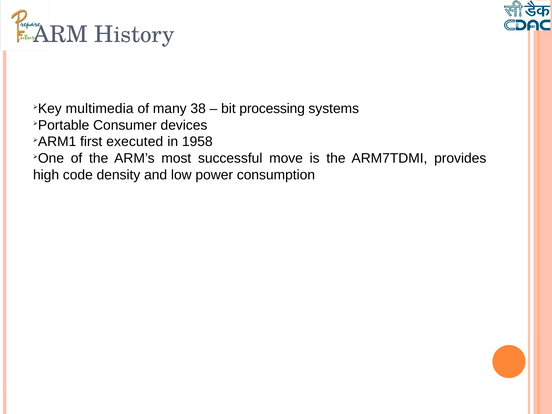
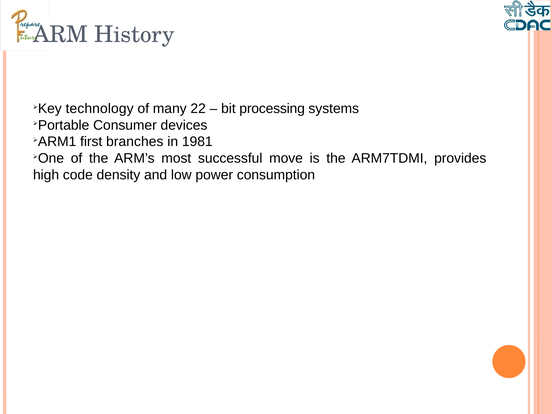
multimedia: multimedia -> technology
38: 38 -> 22
executed: executed -> branches
1958: 1958 -> 1981
